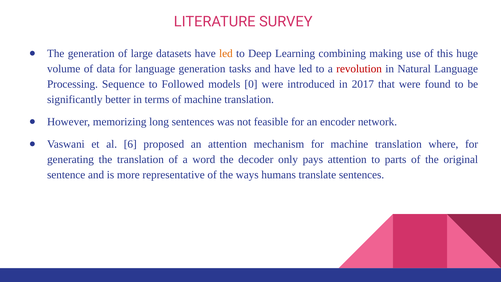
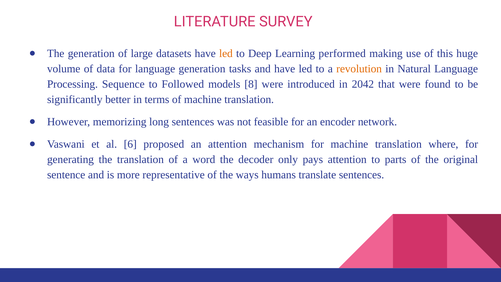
combining: combining -> performed
revolution colour: red -> orange
0: 0 -> 8
2017: 2017 -> 2042
